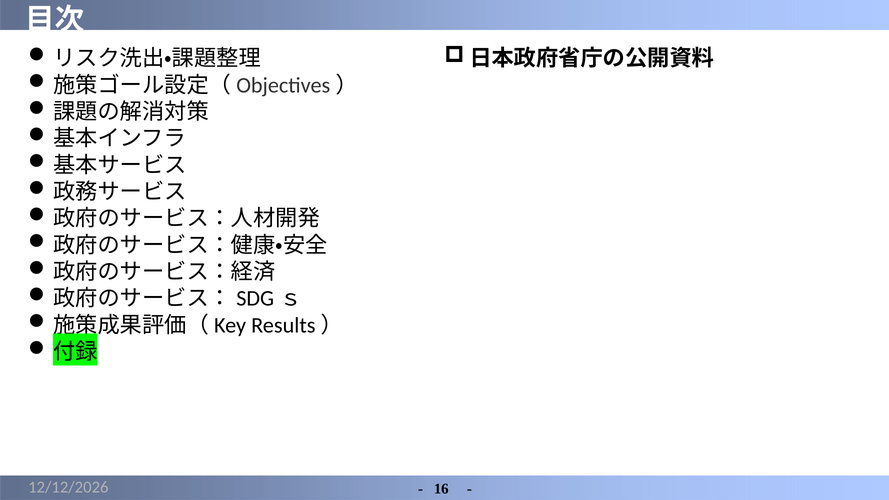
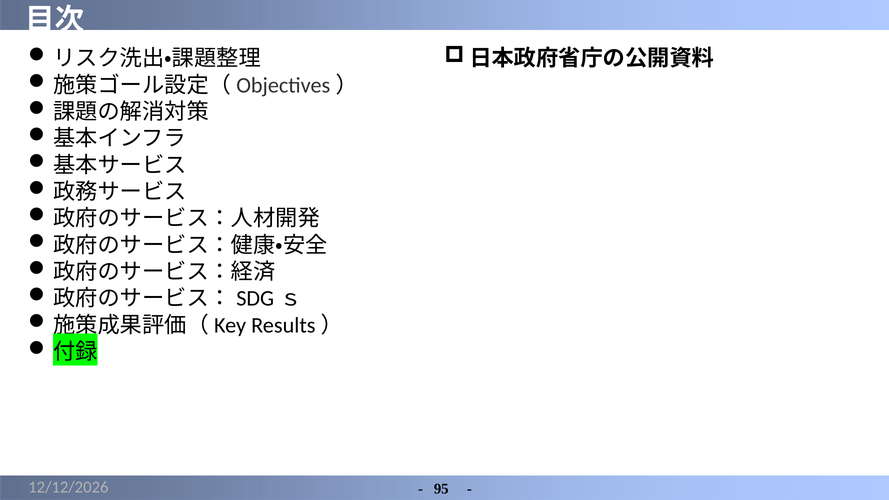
16: 16 -> 95
